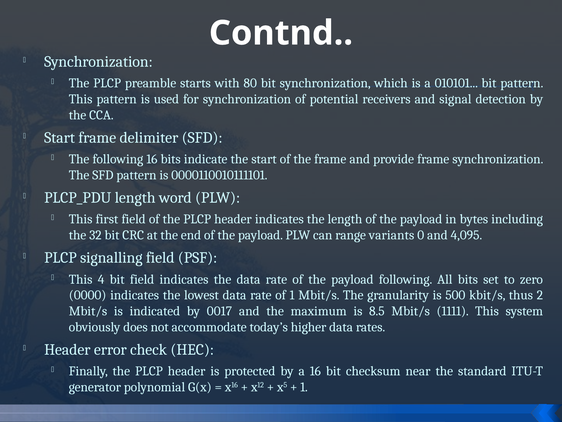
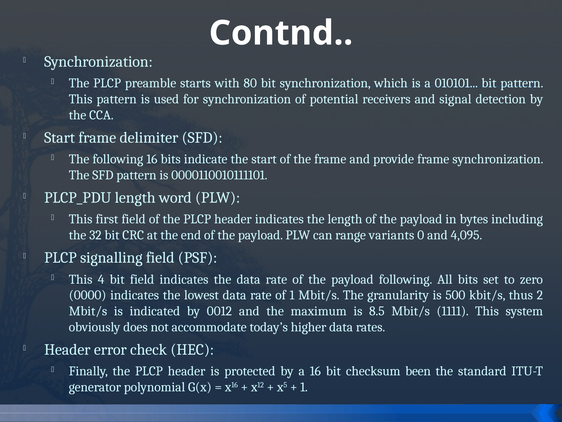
0017: 0017 -> 0012
near: near -> been
